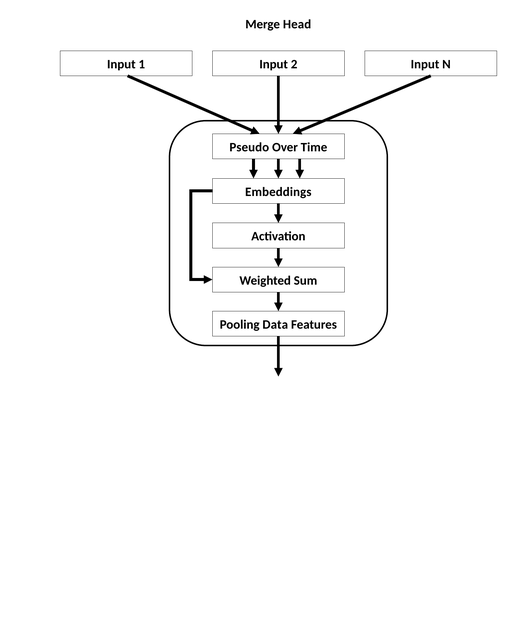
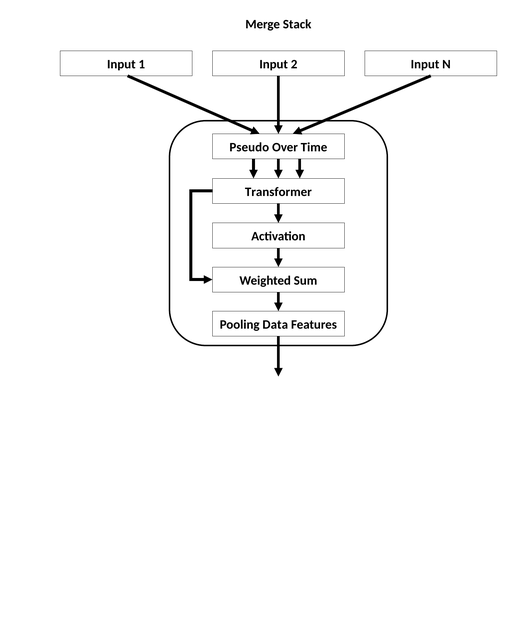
Head: Head -> Stack
Embeddings: Embeddings -> Transformer
